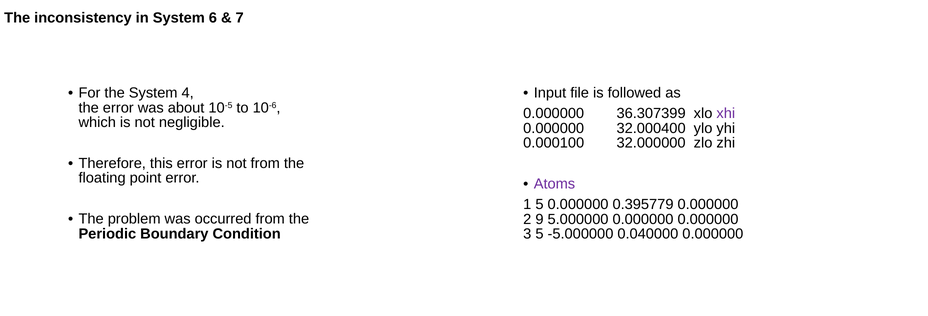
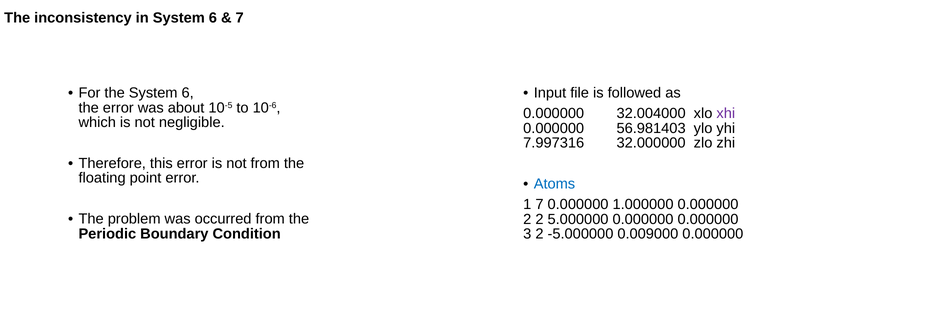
the System 4: 4 -> 6
36.307399: 36.307399 -> 32.004000
32.000400: 32.000400 -> 56.981403
0.000100: 0.000100 -> 7.997316
Atoms colour: purple -> blue
1 5: 5 -> 7
0.395779: 0.395779 -> 1.000000
2 9: 9 -> 2
3 5: 5 -> 2
0.040000: 0.040000 -> 0.009000
